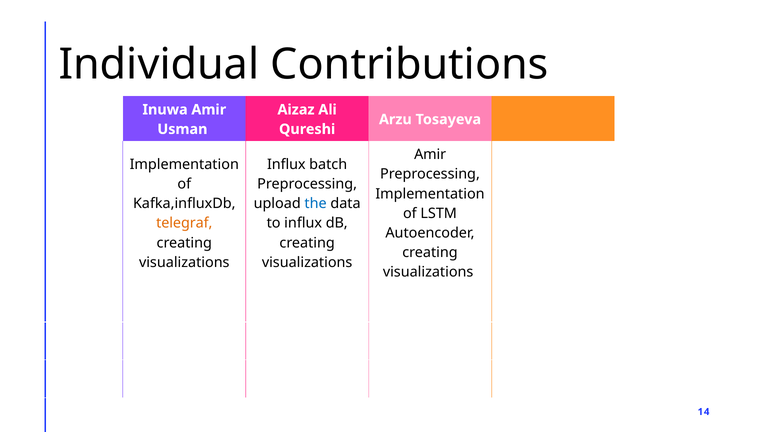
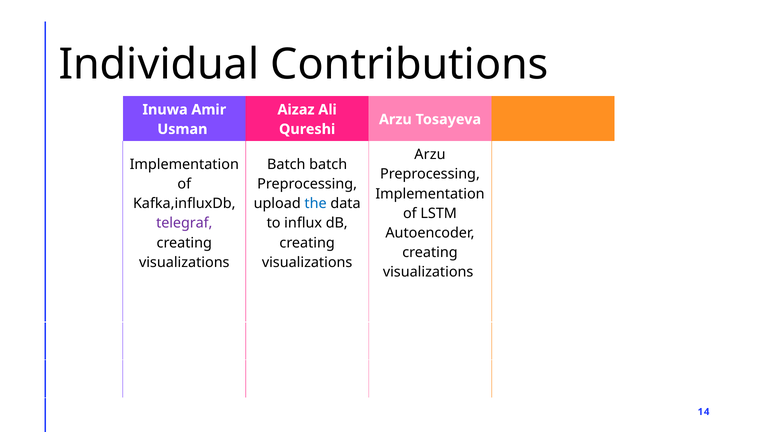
Amir at (430, 155): Amir -> Arzu
Influx at (286, 164): Influx -> Batch
telegraf colour: orange -> purple
